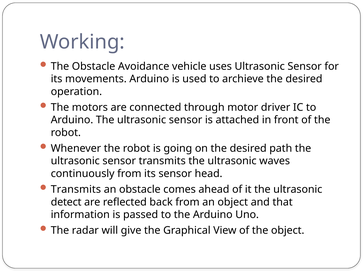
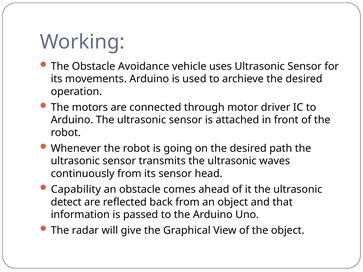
Transmits at (76, 189): Transmits -> Capability
